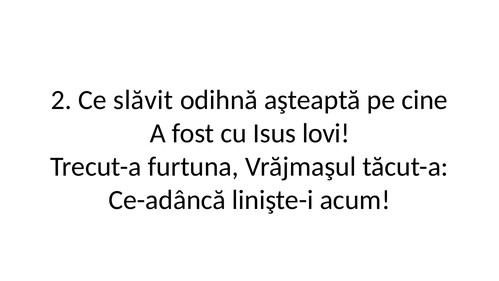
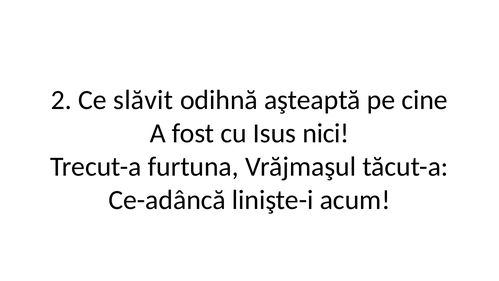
lovi: lovi -> nici
